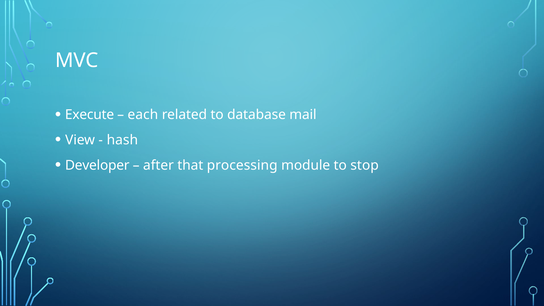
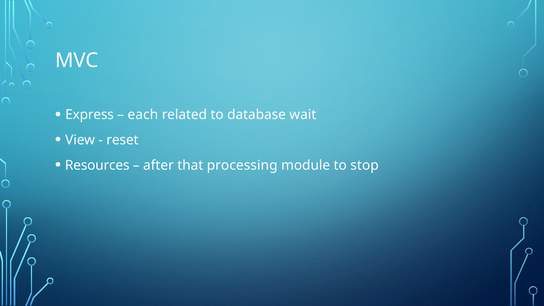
Execute: Execute -> Express
mail: mail -> wait
hash: hash -> reset
Developer: Developer -> Resources
